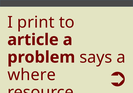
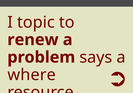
print: print -> topic
article: article -> renew
